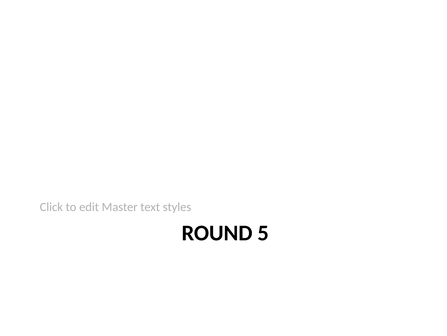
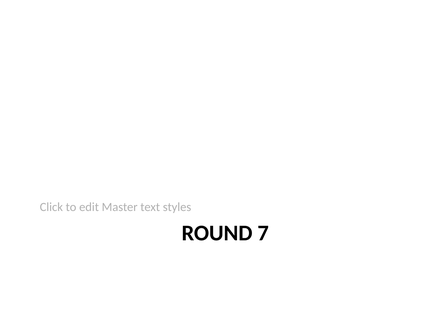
5: 5 -> 7
